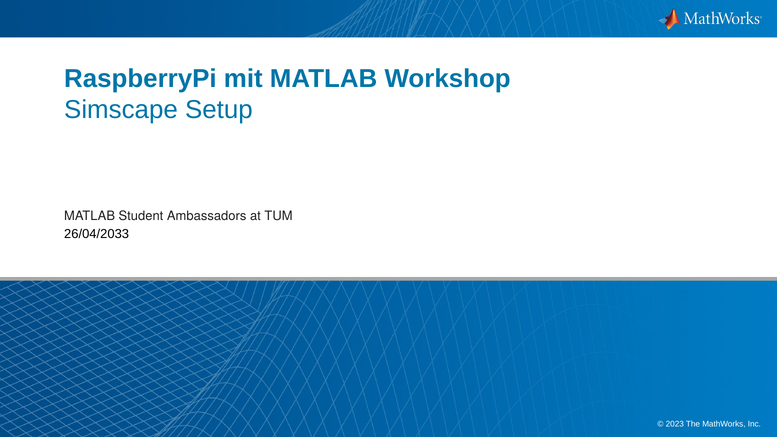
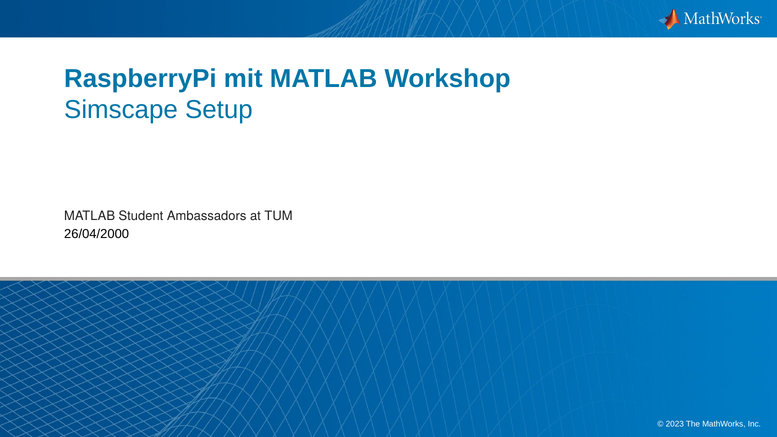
26/04/2033: 26/04/2033 -> 26/04/2000
